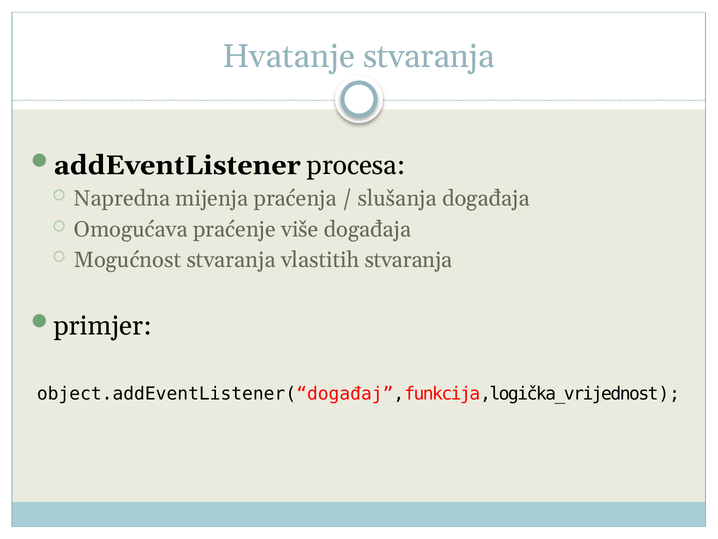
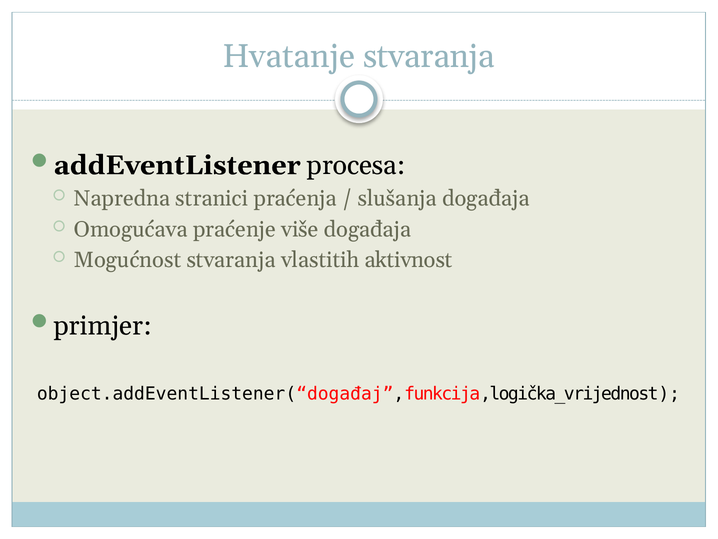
mijenja: mijenja -> stranici
vlastitih stvaranja: stvaranja -> aktivnost
